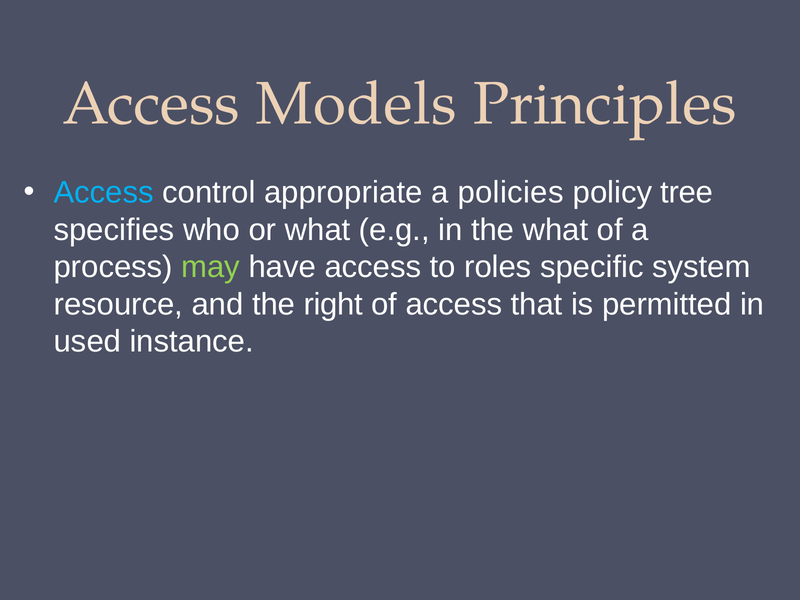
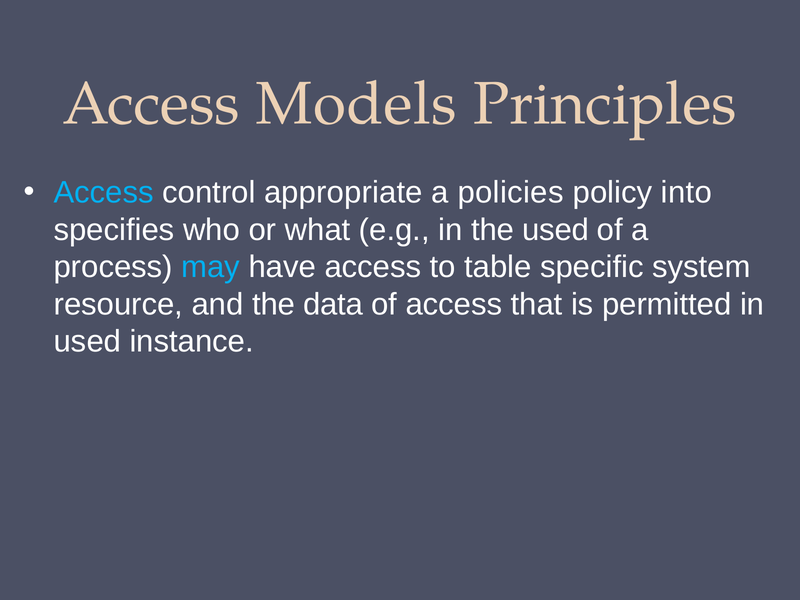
tree: tree -> into
the what: what -> used
may colour: light green -> light blue
roles: roles -> table
right: right -> data
